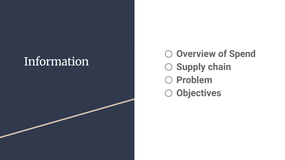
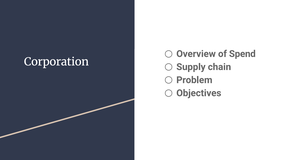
Information: Information -> Corporation
